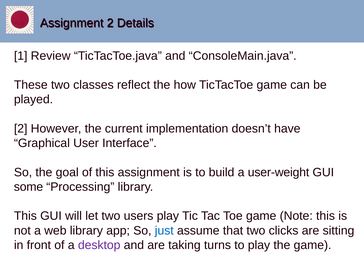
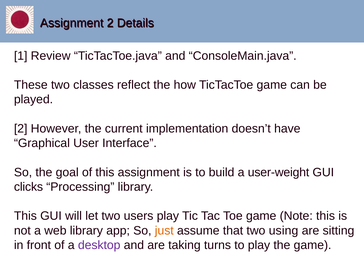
some: some -> clicks
just colour: blue -> orange
clicks: clicks -> using
